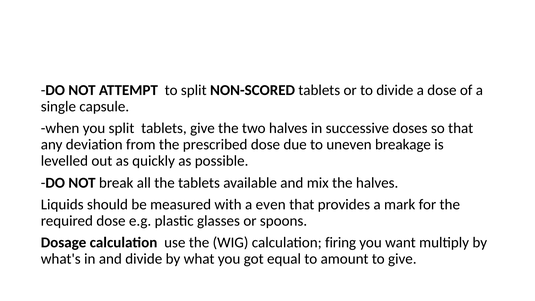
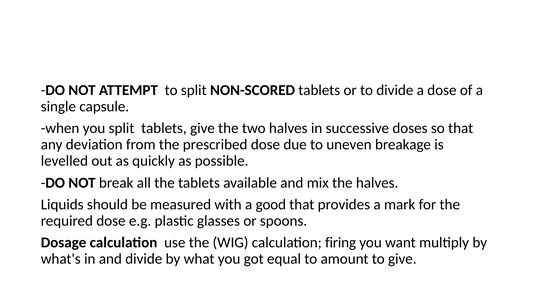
even: even -> good
